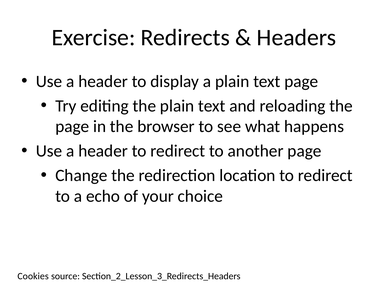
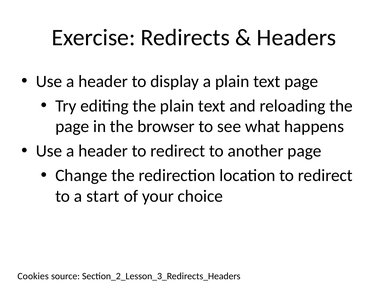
echo: echo -> start
